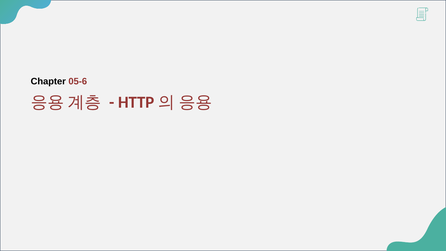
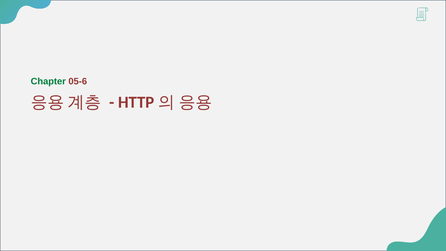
Chapter colour: black -> green
